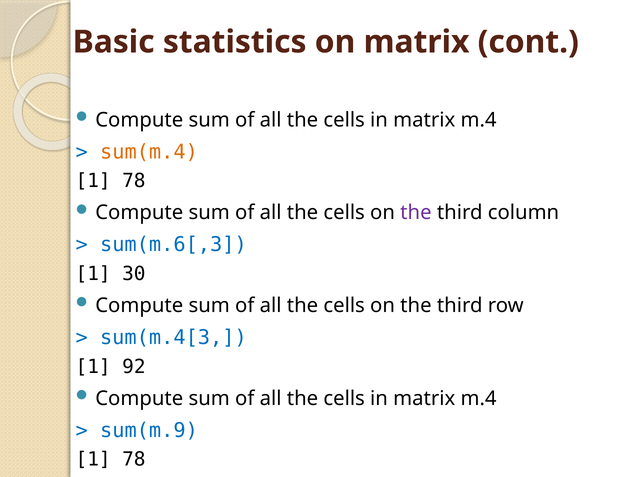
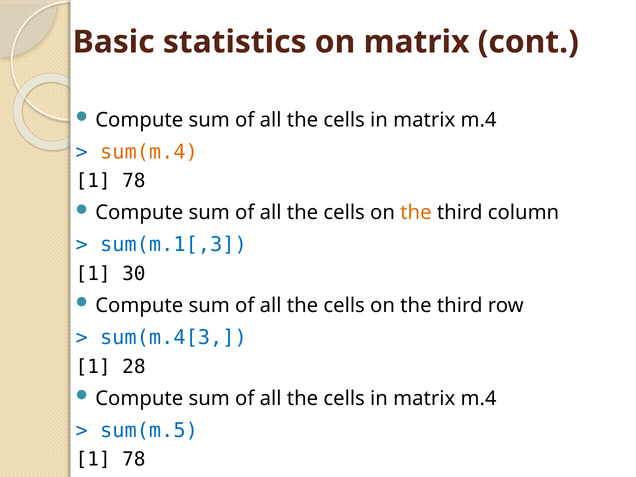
the at (416, 213) colour: purple -> orange
sum(m.6[,3: sum(m.6[,3 -> sum(m.1[,3
92: 92 -> 28
sum(m.9: sum(m.9 -> sum(m.5
